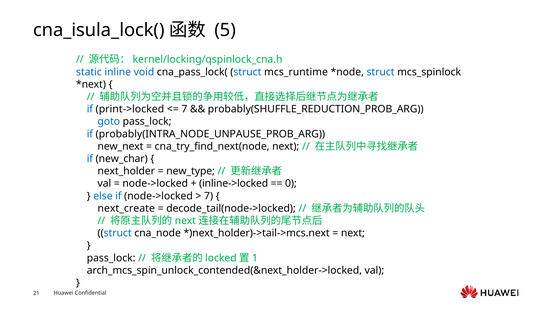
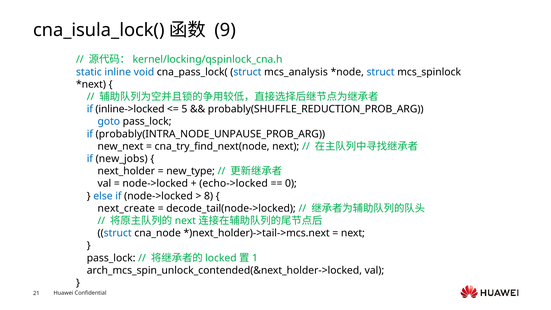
5: 5 -> 9
mcs_runtime: mcs_runtime -> mcs_analysis
print->locked: print->locked -> inline->locked
7 at (184, 109): 7 -> 5
new_char: new_char -> new_jobs
inline->locked: inline->locked -> echo->locked
7 at (209, 196): 7 -> 8
